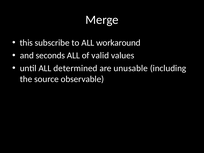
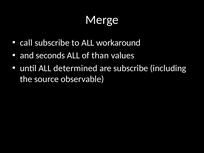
this: this -> call
valid: valid -> than
are unusable: unusable -> subscribe
